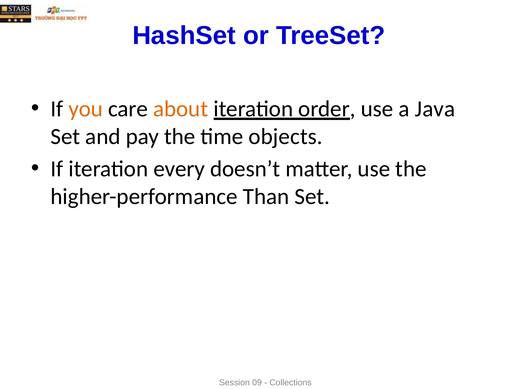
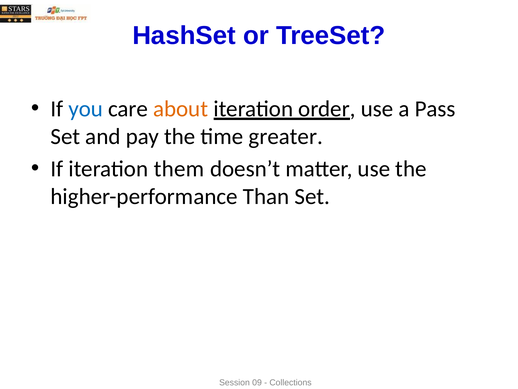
you colour: orange -> blue
Java: Java -> Pass
objects: objects -> greater
every: every -> them
